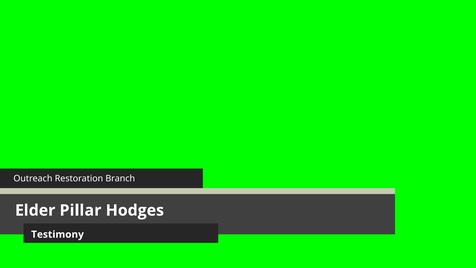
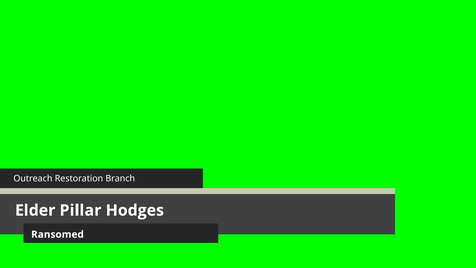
Testimony: Testimony -> Ransomed
